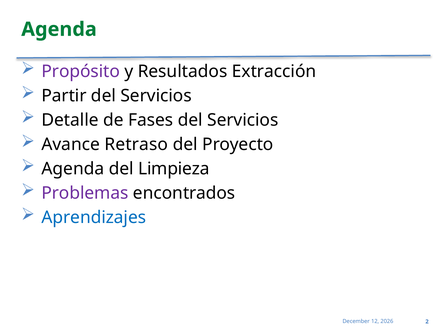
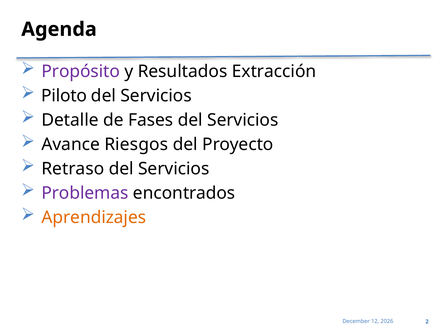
Agenda at (59, 29) colour: green -> black
Partir: Partir -> Piloto
Retraso: Retraso -> Riesgos
Agenda at (73, 169): Agenda -> Retraso
Limpieza at (174, 169): Limpieza -> Servicios
Aprendizajes colour: blue -> orange
